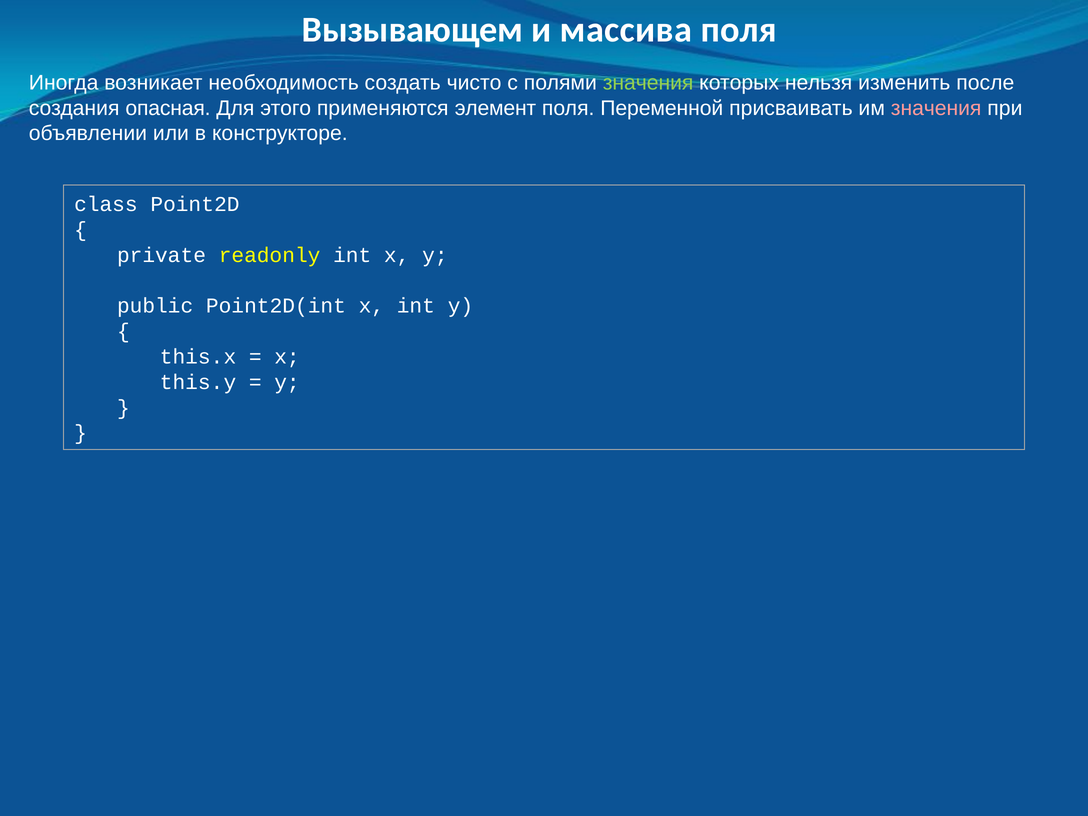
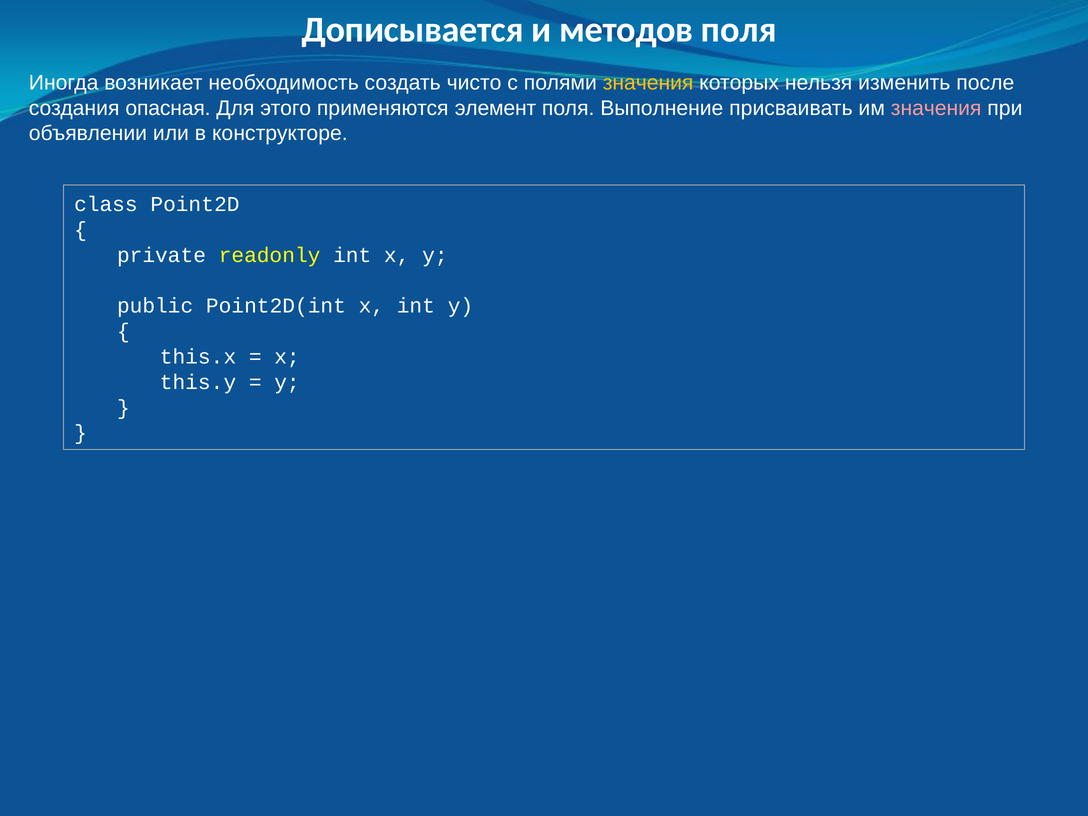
Вызывающем: Вызывающем -> Дописывается
массива: массива -> методов
значения at (648, 83) colour: light green -> yellow
Переменной: Переменной -> Выполнение
